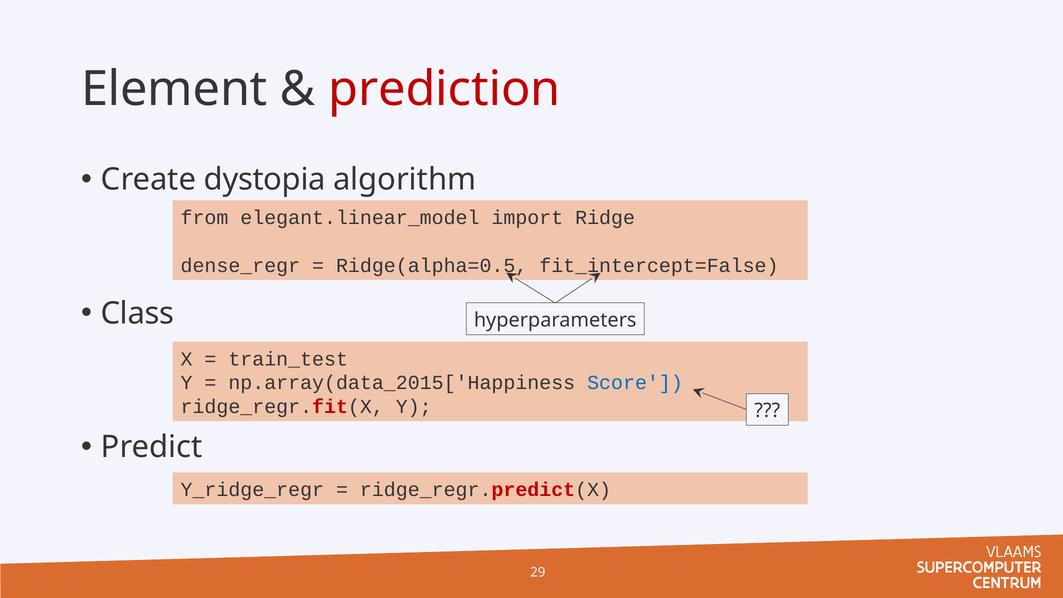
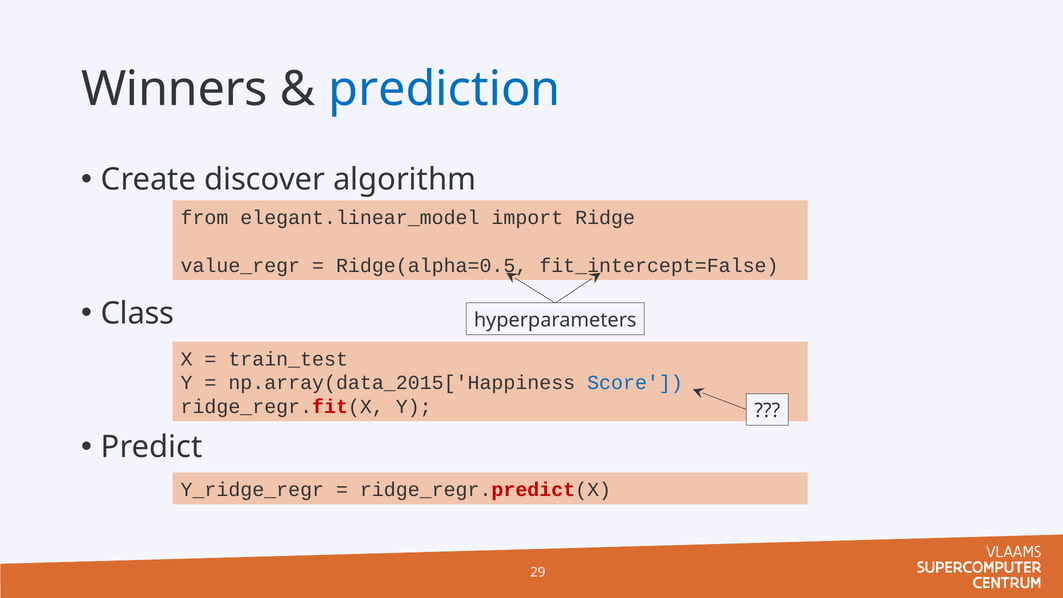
Element: Element -> Winners
prediction colour: red -> blue
dystopia: dystopia -> discover
dense_regr: dense_regr -> value_regr
